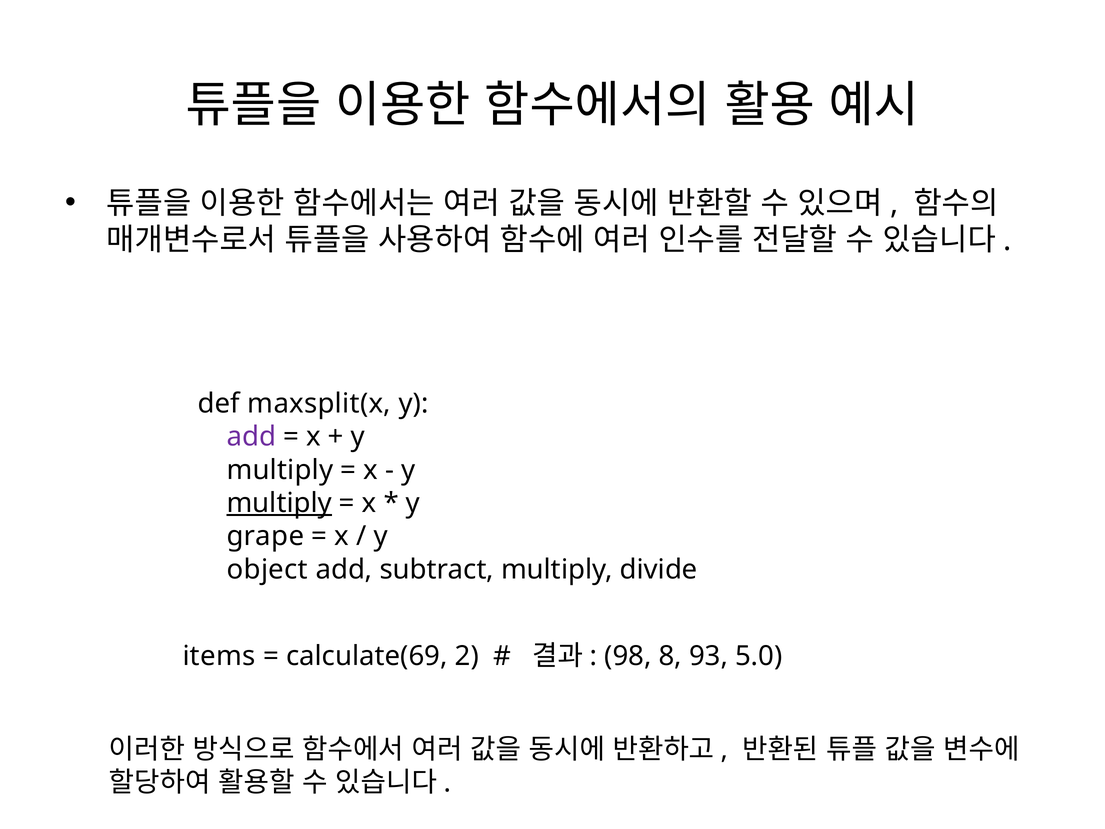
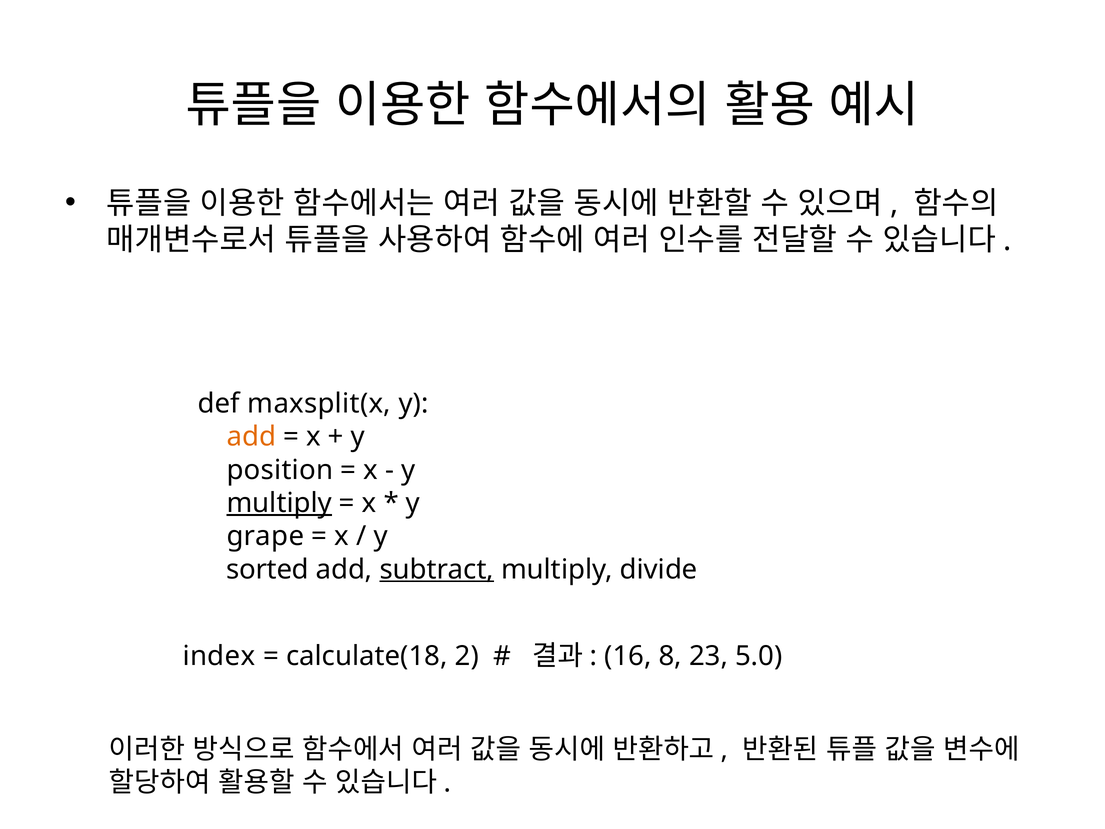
add at (251, 437) colour: purple -> orange
multiply at (280, 470): multiply -> position
object: object -> sorted
subtract underline: none -> present
items: items -> index
calculate(69: calculate(69 -> calculate(18
98: 98 -> 16
93: 93 -> 23
